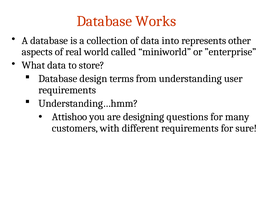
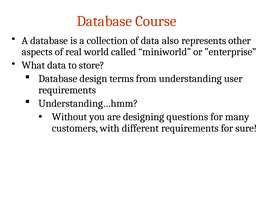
Works: Works -> Course
into: into -> also
Attishoo: Attishoo -> Without
